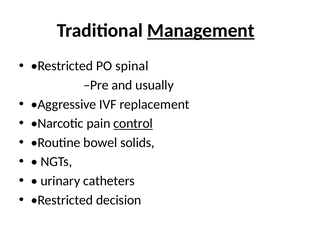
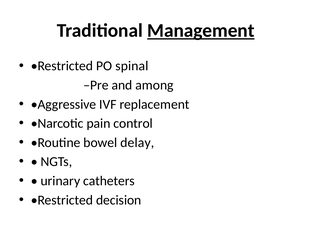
usually: usually -> among
control underline: present -> none
solids: solids -> delay
